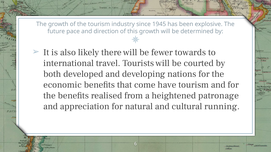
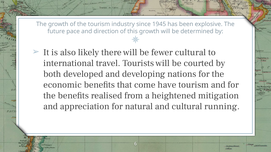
fewer towards: towards -> cultural
patronage: patronage -> mitigation
